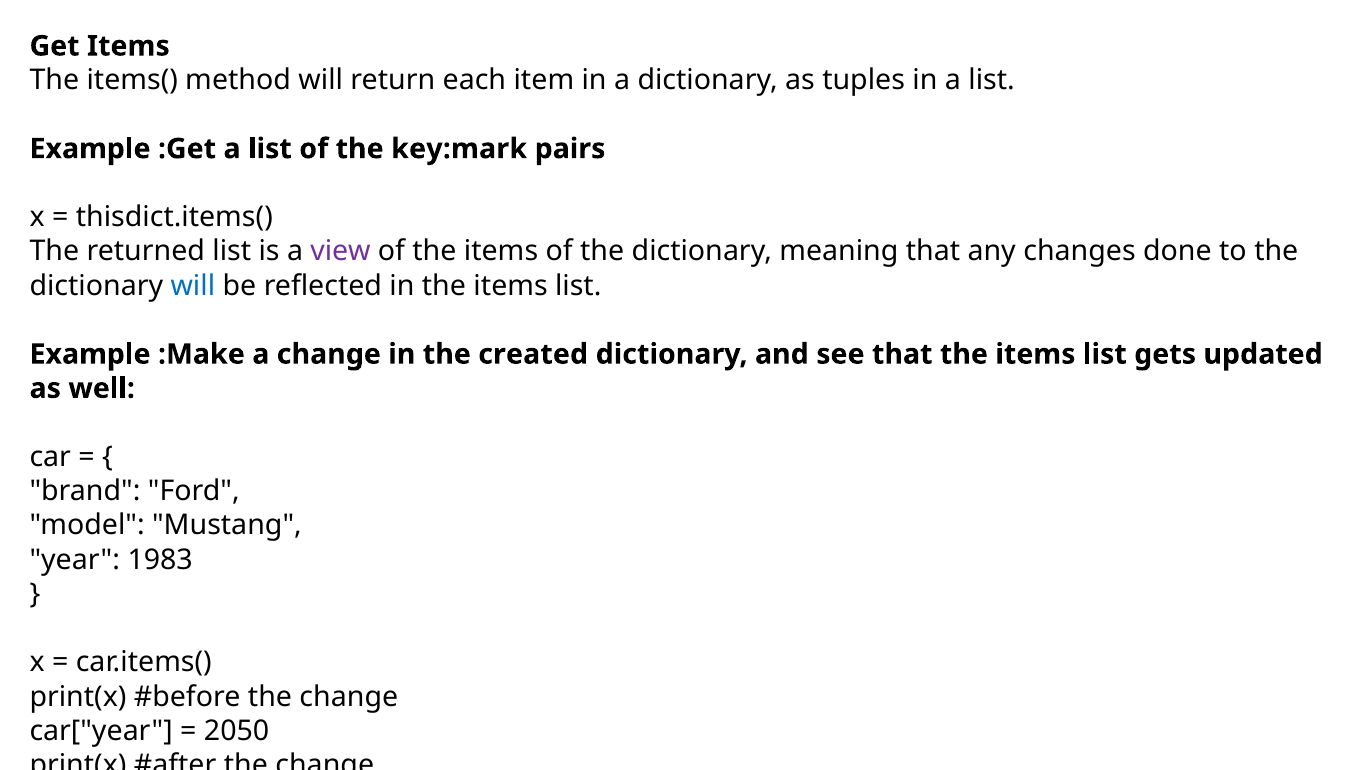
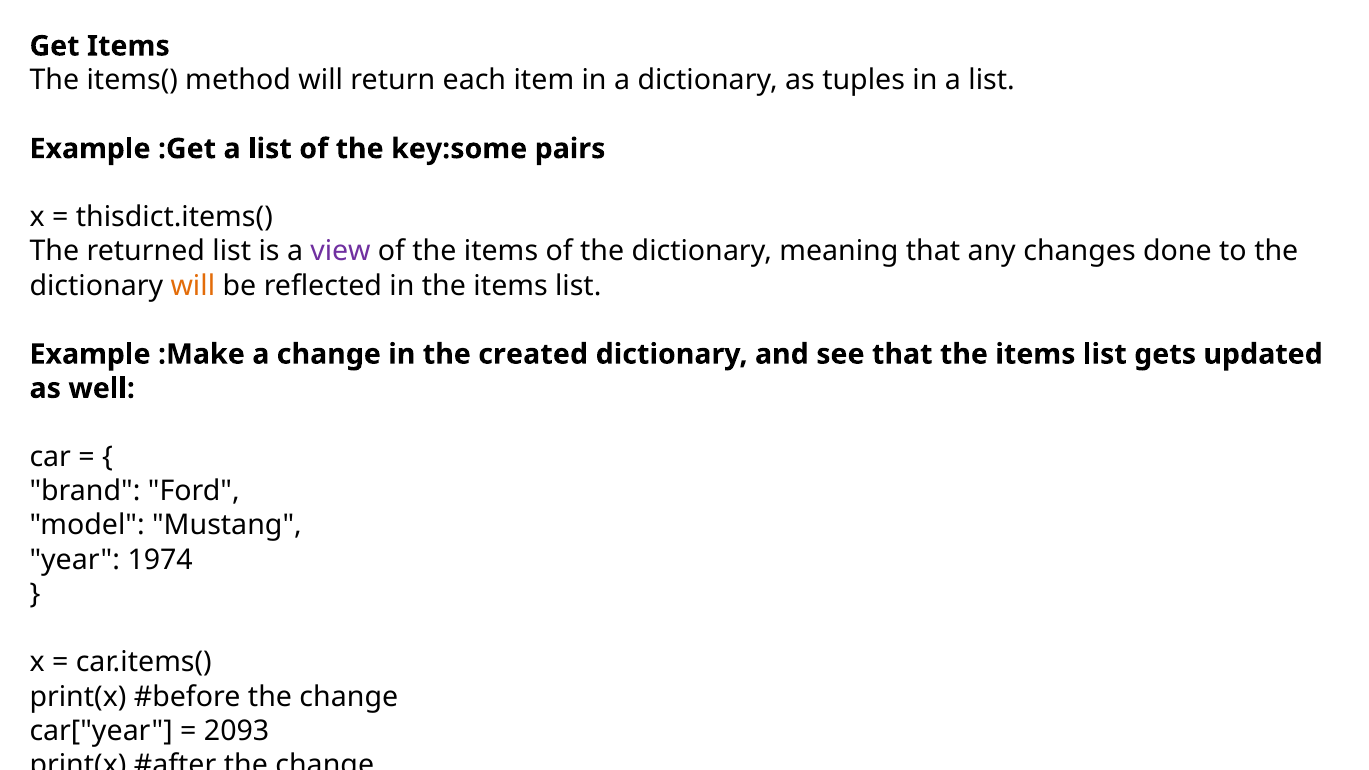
key:mark: key:mark -> key:some
will at (193, 286) colour: blue -> orange
1983: 1983 -> 1974
2050: 2050 -> 2093
